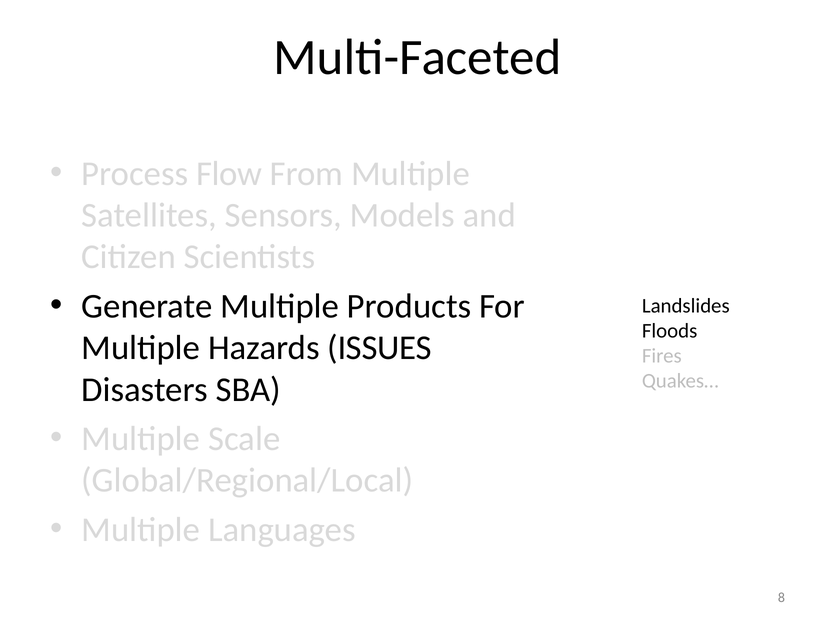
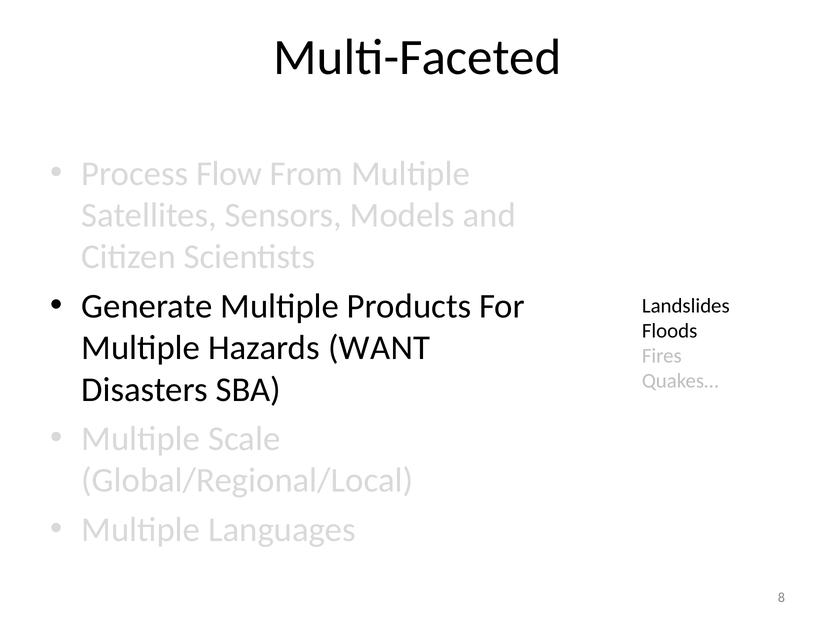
ISSUES: ISSUES -> WANT
